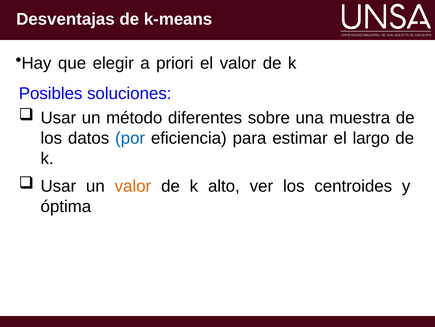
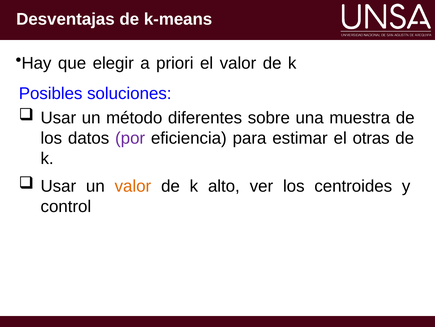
por colour: blue -> purple
largo: largo -> otras
óptima: óptima -> control
